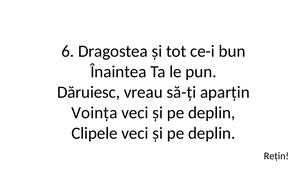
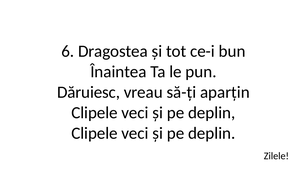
Voința at (94, 113): Voința -> Clipele
Rețin: Rețin -> Zilele
